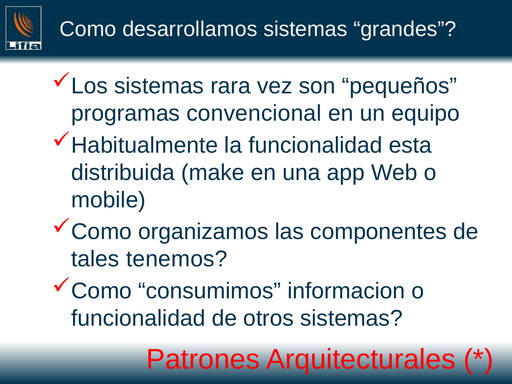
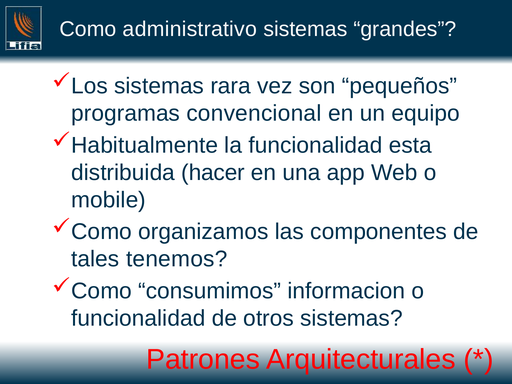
desarrollamos: desarrollamos -> administrativo
make: make -> hacer
